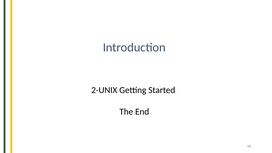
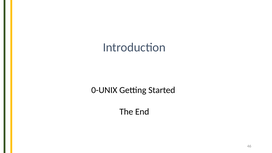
2-UNIX: 2-UNIX -> 0-UNIX
